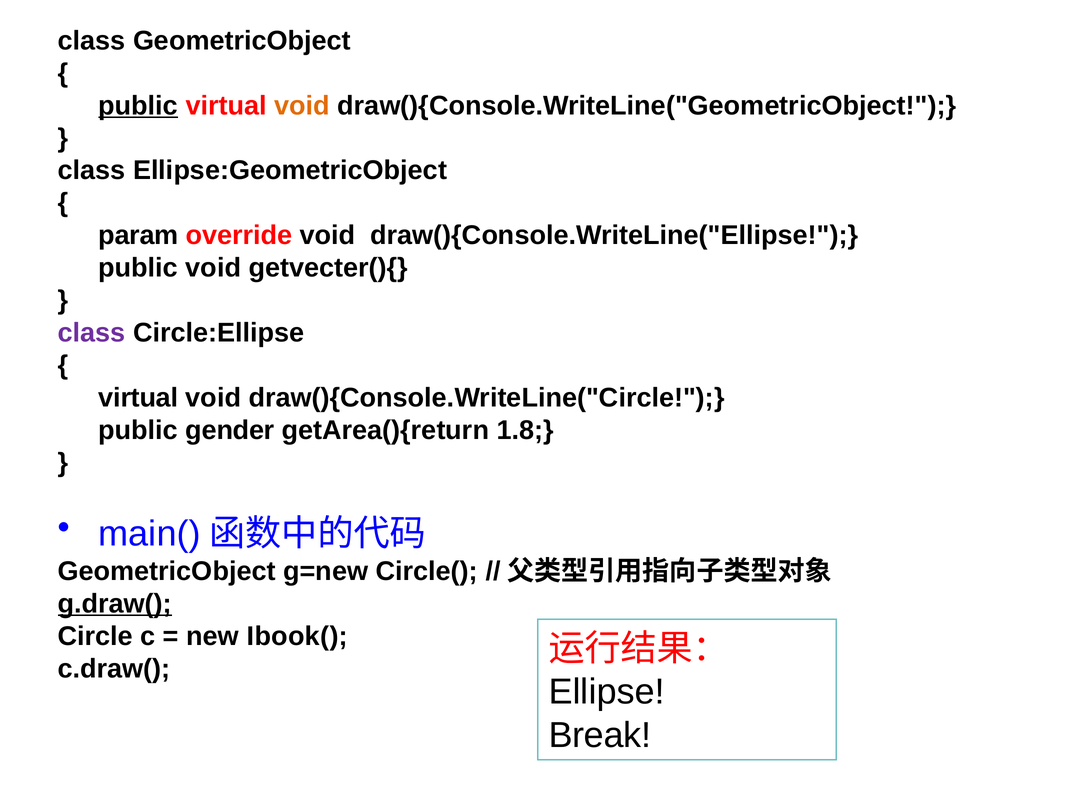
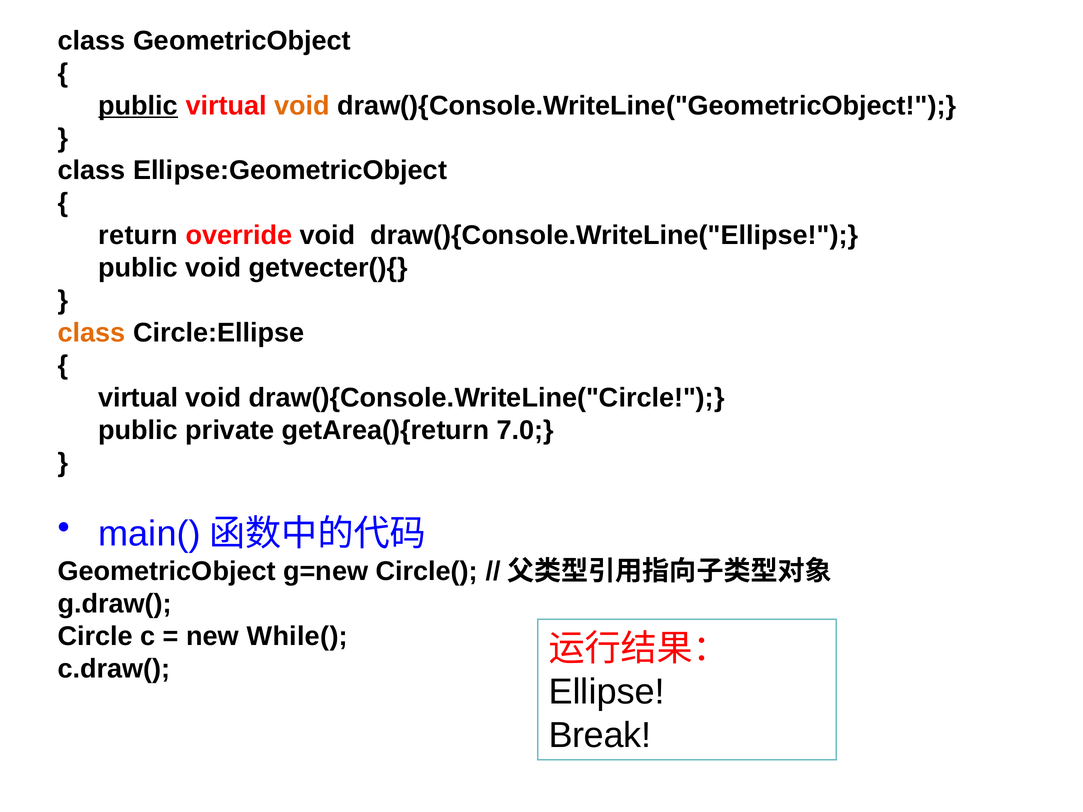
param: param -> return
class at (92, 333) colour: purple -> orange
gender: gender -> private
1.8: 1.8 -> 7.0
g.draw( underline: present -> none
Ibook(: Ibook( -> While(
